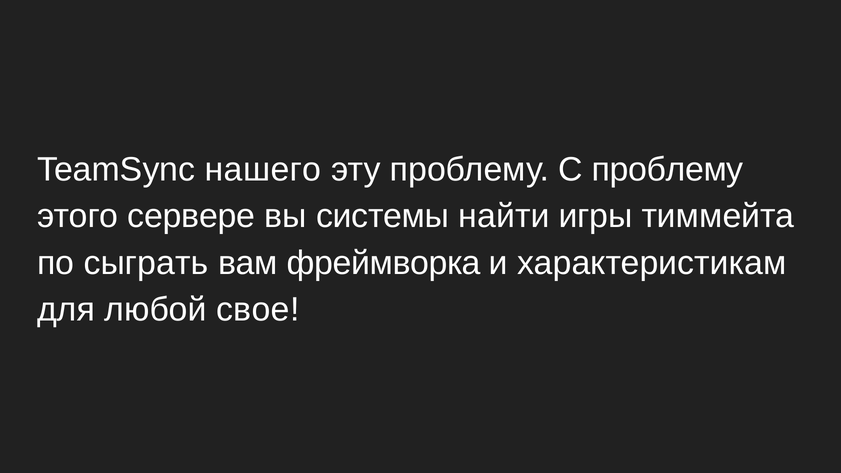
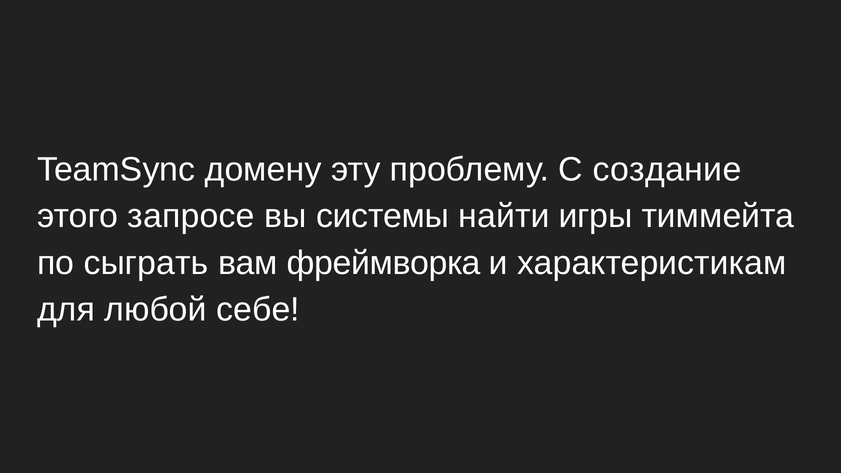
нашего: нашего -> домену
С проблему: проблему -> создание
сервере: сервере -> запросе
свое: свое -> себе
